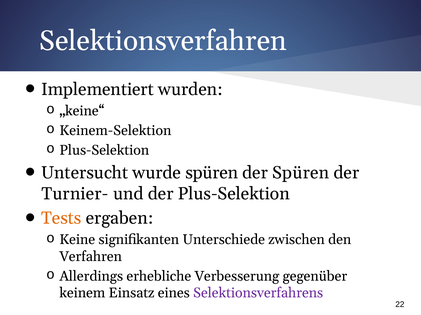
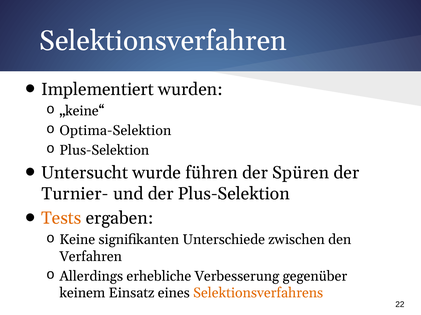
Keinem-Selektion: Keinem-Selektion -> Optima-Selektion
wurde spüren: spüren -> führen
Selektionsverfahrens colour: purple -> orange
